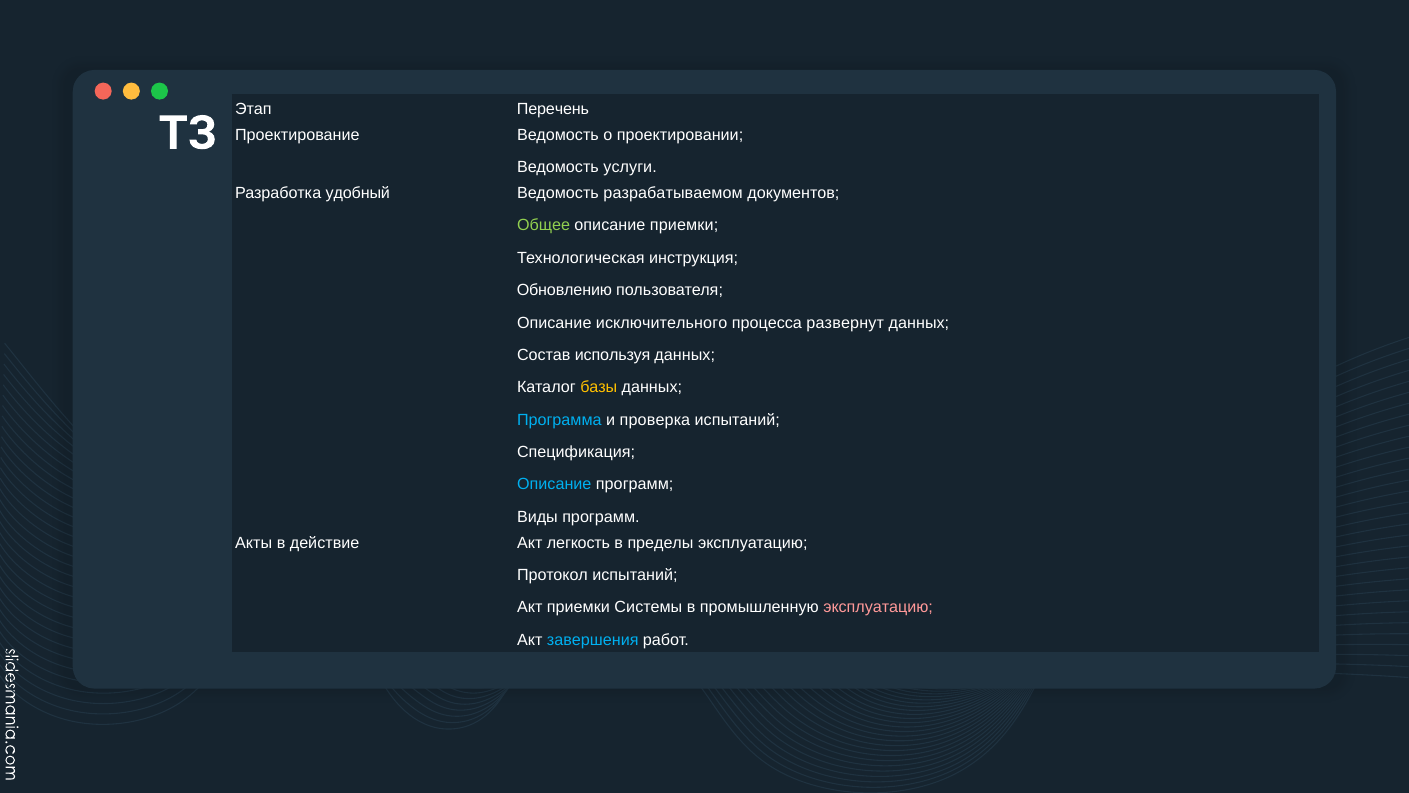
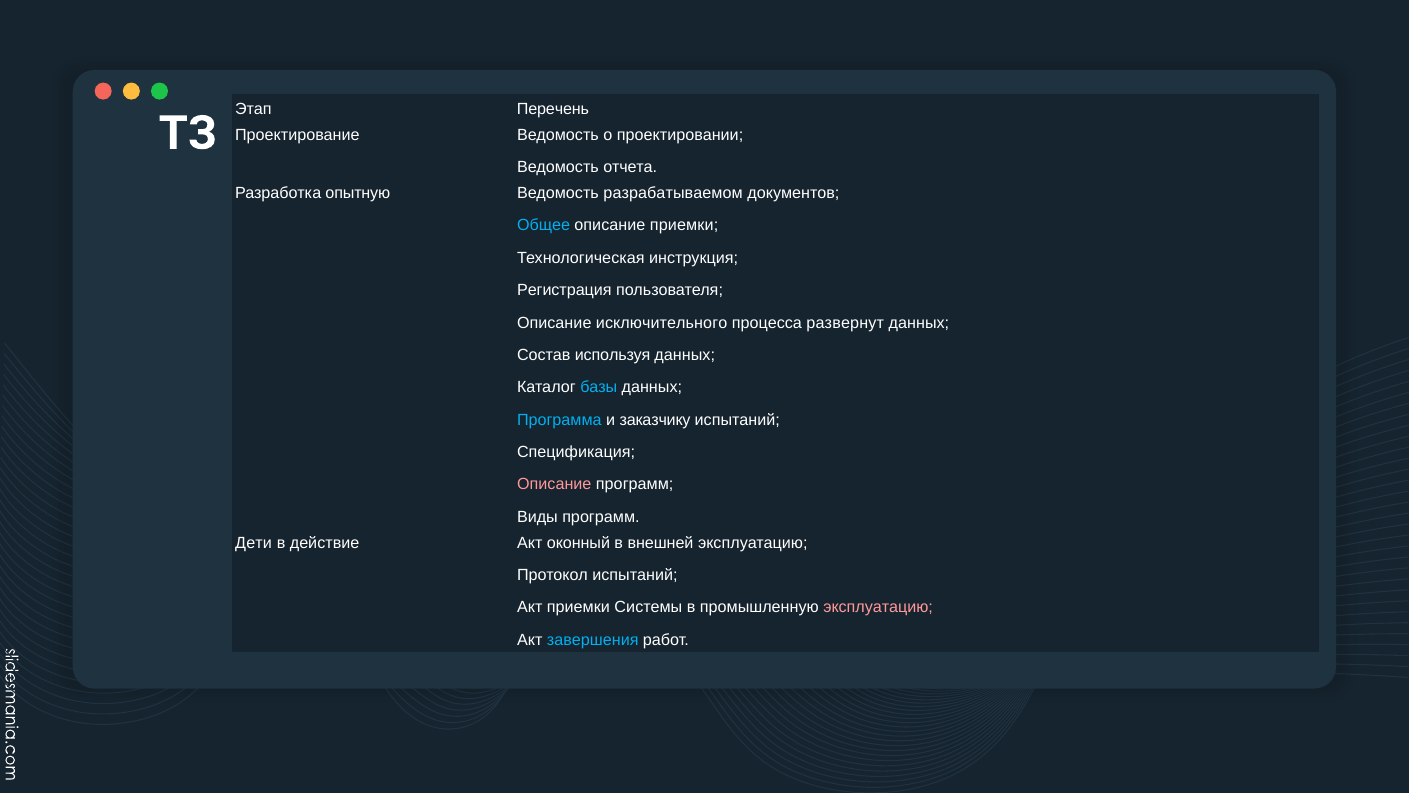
услуги: услуги -> отчета
удобный: удобный -> опытную
Общее colour: light green -> light blue
Обновлению: Обновлению -> Регистрация
базы colour: yellow -> light blue
проверка: проверка -> заказчику
Описание at (554, 484) colour: light blue -> pink
Акты: Акты -> Дети
легкость: легкость -> оконный
пределы: пределы -> внешней
